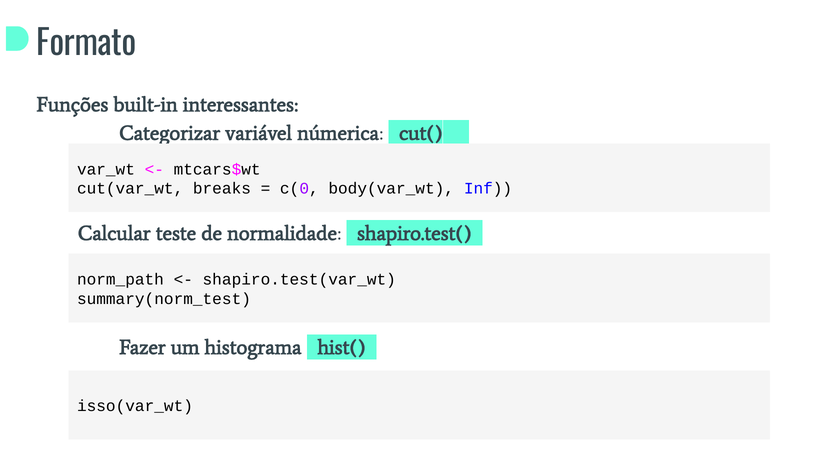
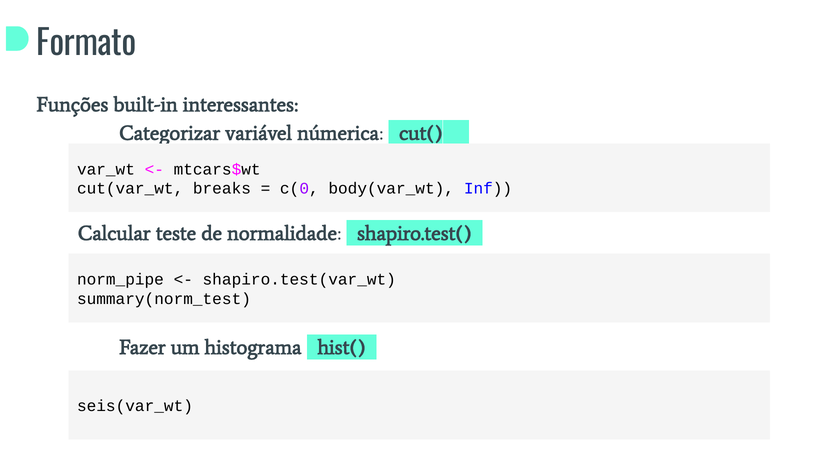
norm_path: norm_path -> norm_pipe
isso(var_wt: isso(var_wt -> seis(var_wt
